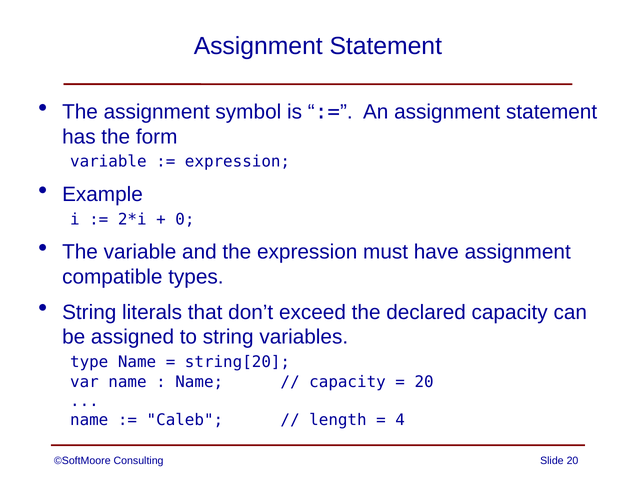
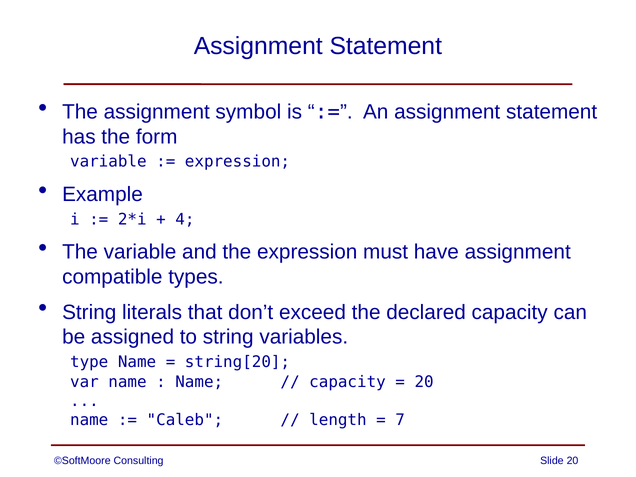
0: 0 -> 4
4: 4 -> 7
